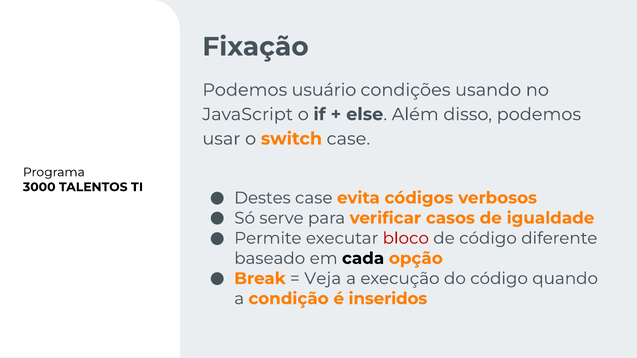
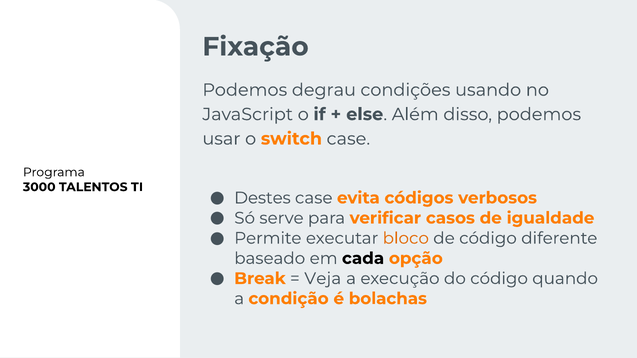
usuário: usuário -> degrau
bloco colour: red -> orange
inseridos: inseridos -> bolachas
